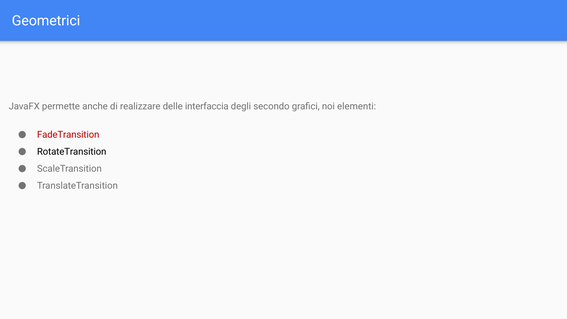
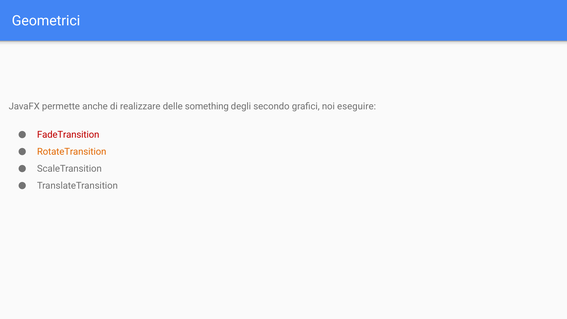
interfaccia: interfaccia -> something
elementi: elementi -> eseguire
RotateTransition colour: black -> orange
